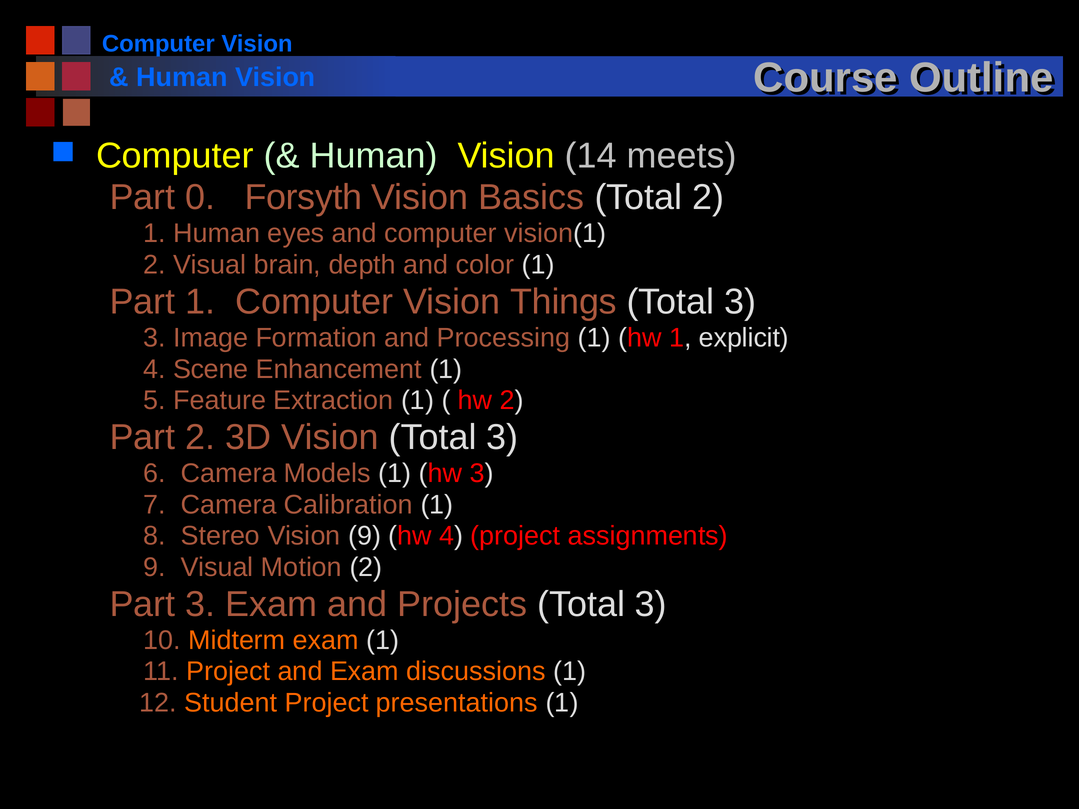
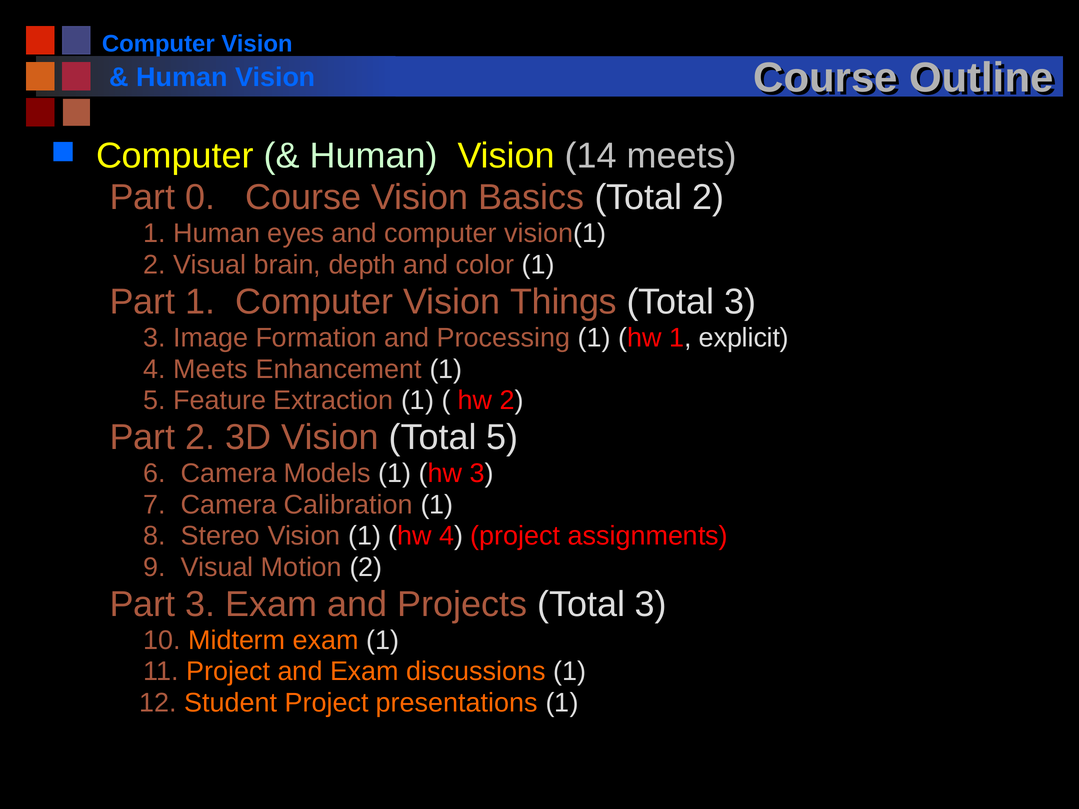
0 Forsyth: Forsyth -> Course
4 Scene: Scene -> Meets
Vision Total 3: 3 -> 5
Vision 9: 9 -> 1
